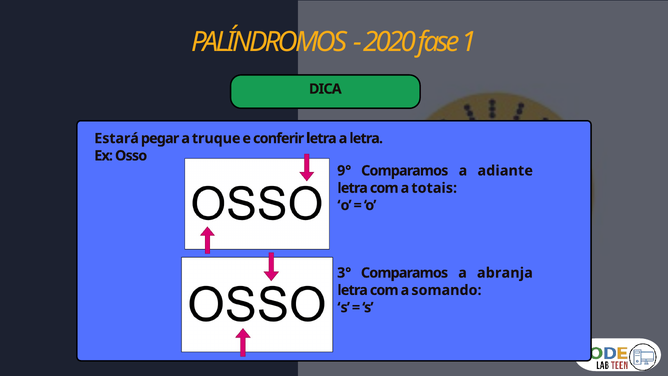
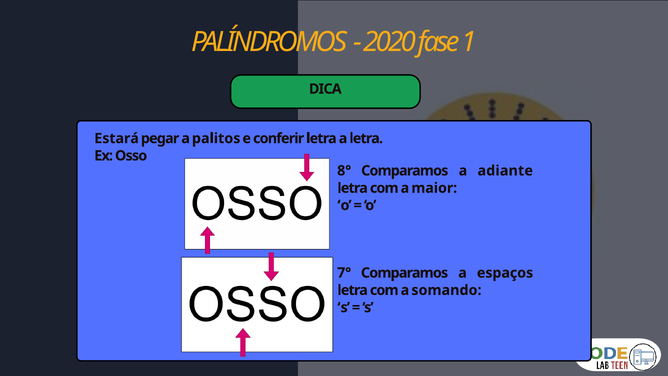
truque: truque -> palitos
9°: 9° -> 8°
totais: totais -> maior
3°: 3° -> 7°
abranja: abranja -> espaços
